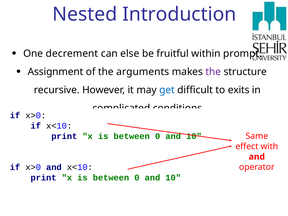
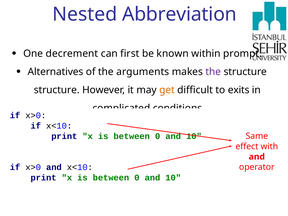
Introduction: Introduction -> Abbreviation
else: else -> first
fruitful: fruitful -> known
Assignment: Assignment -> Alternatives
recursive at (57, 90): recursive -> structure
get colour: blue -> orange
